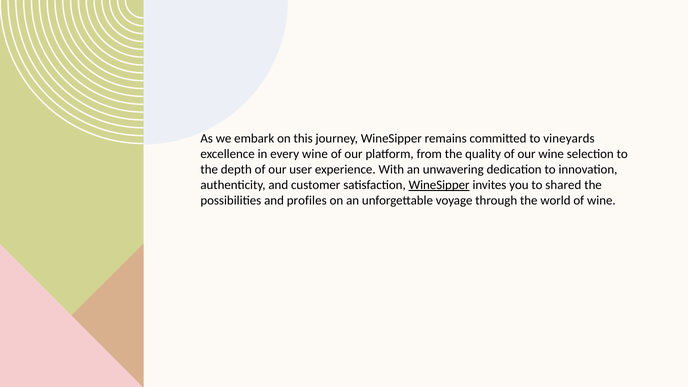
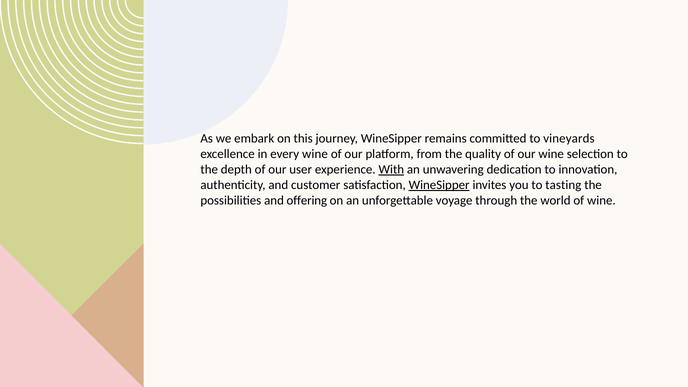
With underline: none -> present
shared: shared -> tasting
profiles: profiles -> offering
